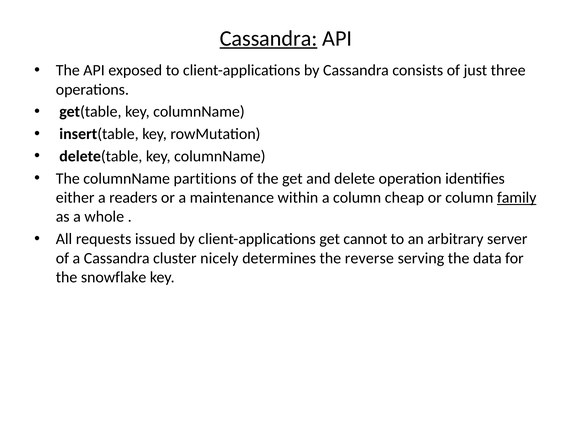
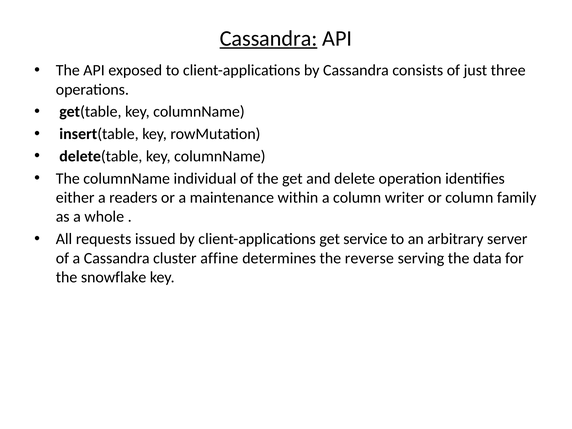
partitions: partitions -> individual
cheap: cheap -> writer
family underline: present -> none
cannot: cannot -> service
nicely: nicely -> affine
